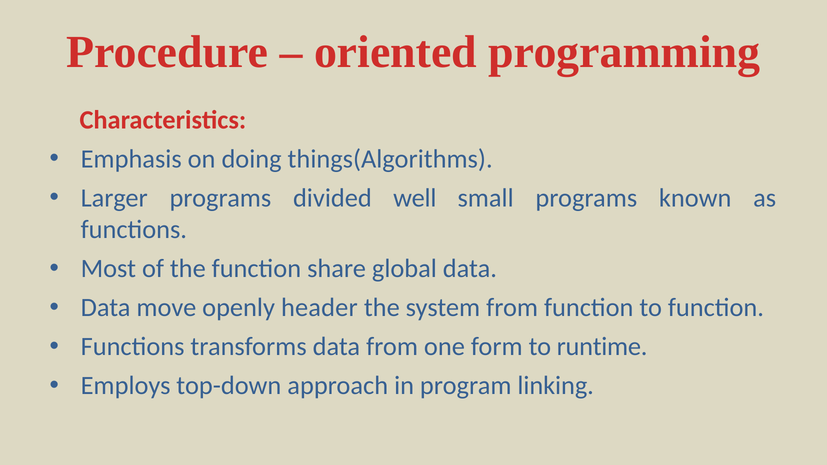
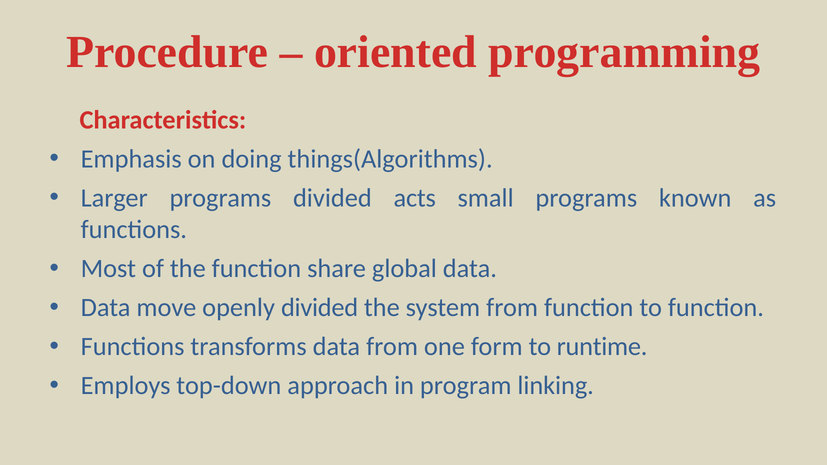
well: well -> acts
openly header: header -> divided
